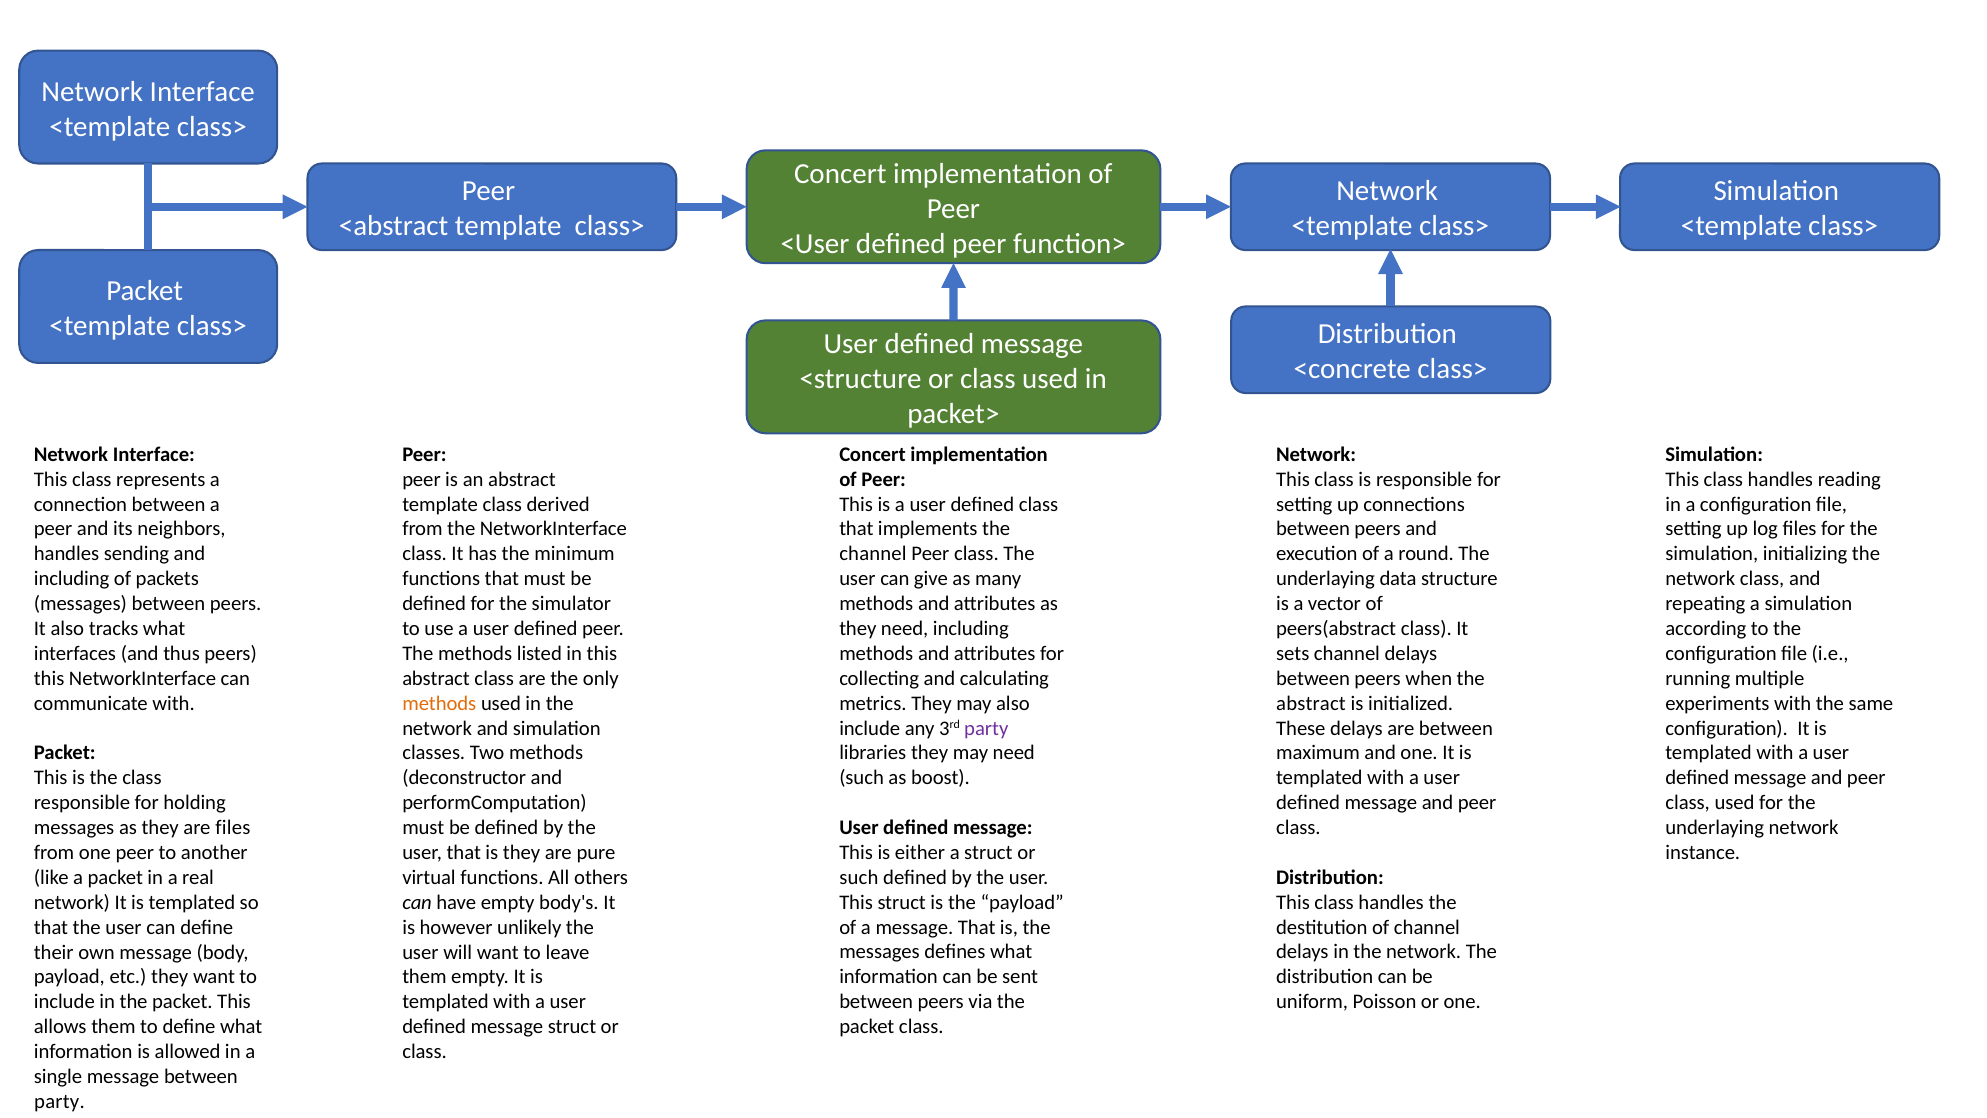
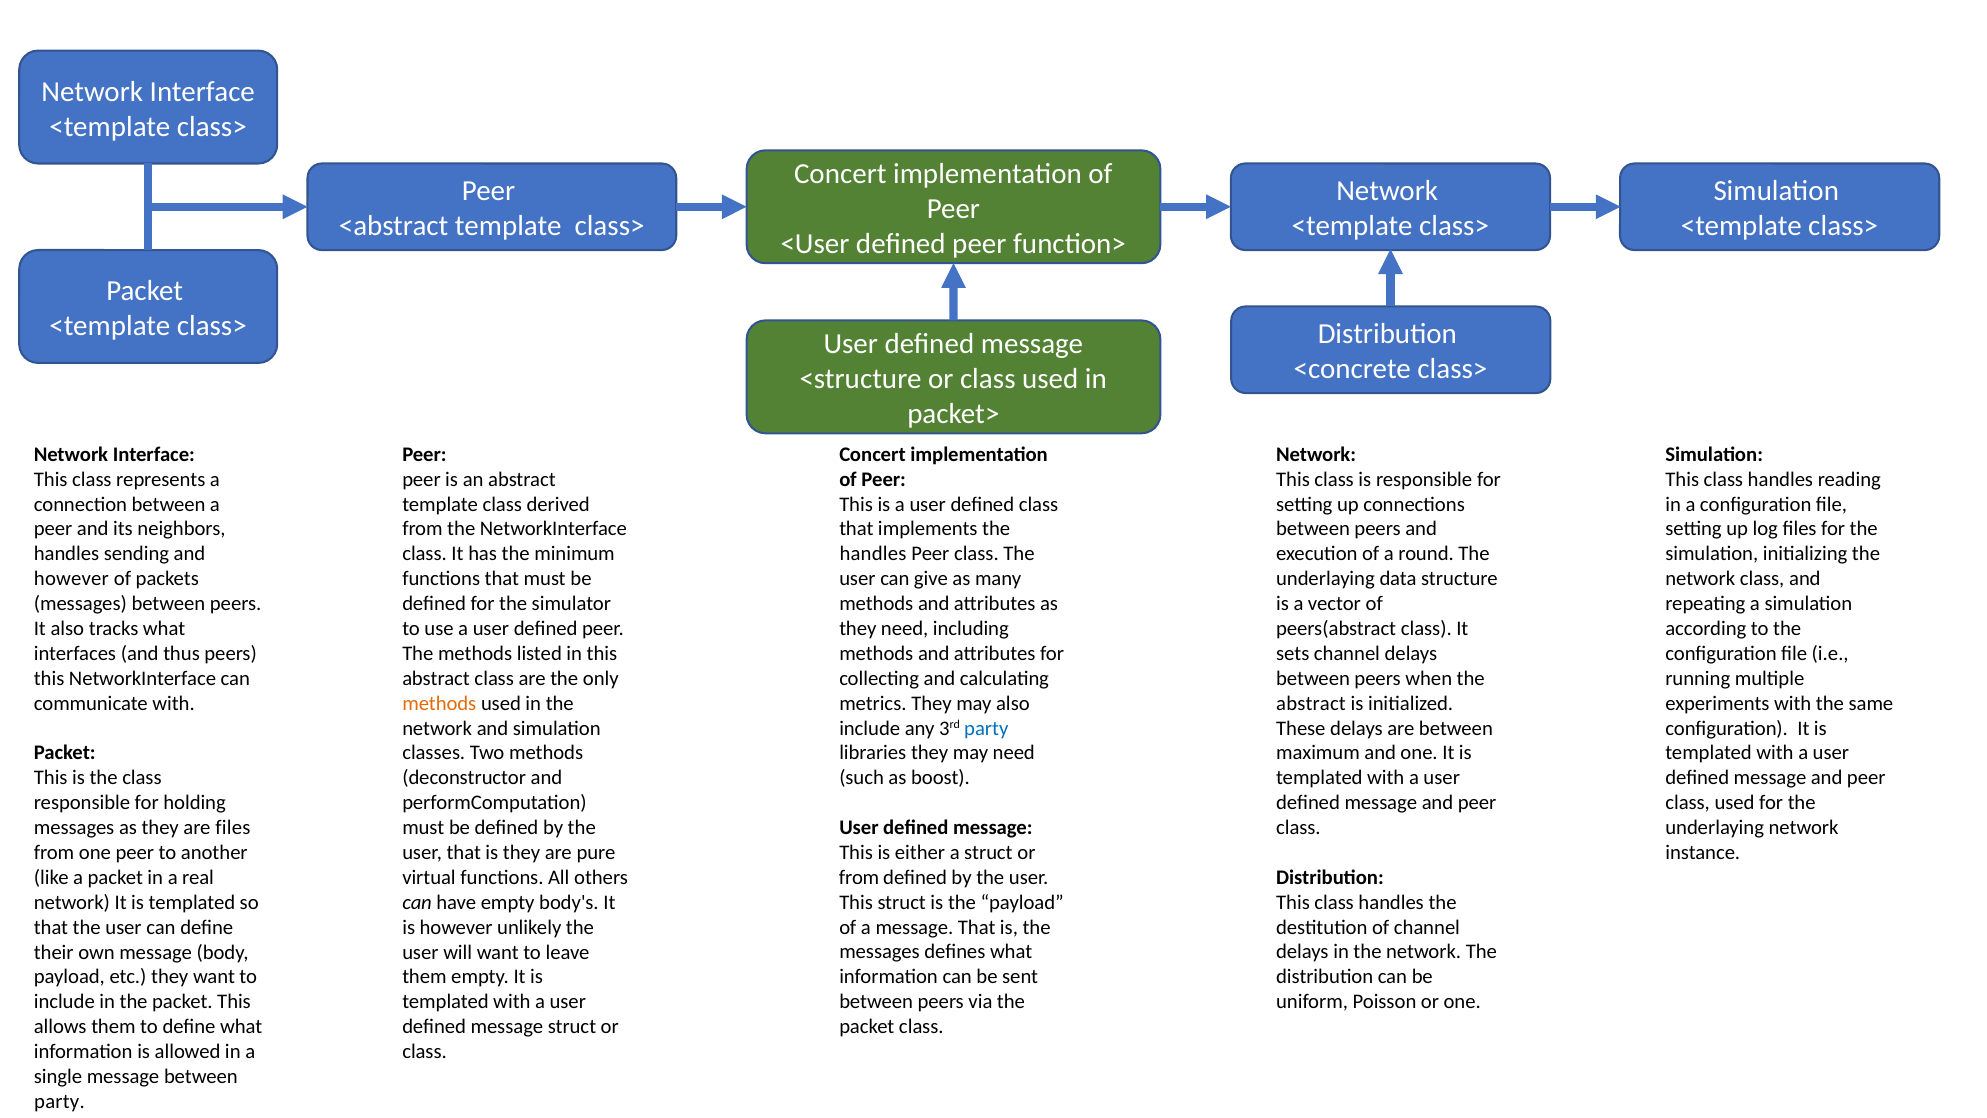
channel at (873, 554): channel -> handles
including at (72, 579): including -> however
party at (986, 728) colour: purple -> blue
such at (859, 877): such -> from
